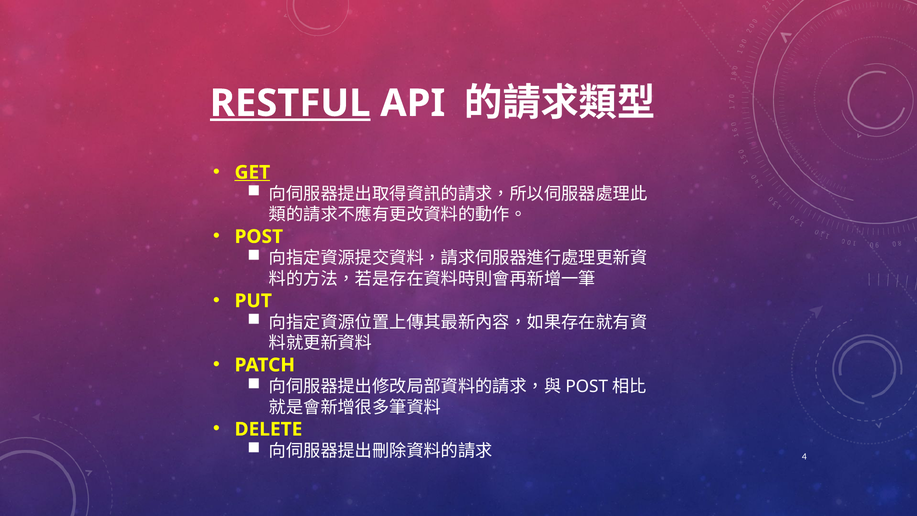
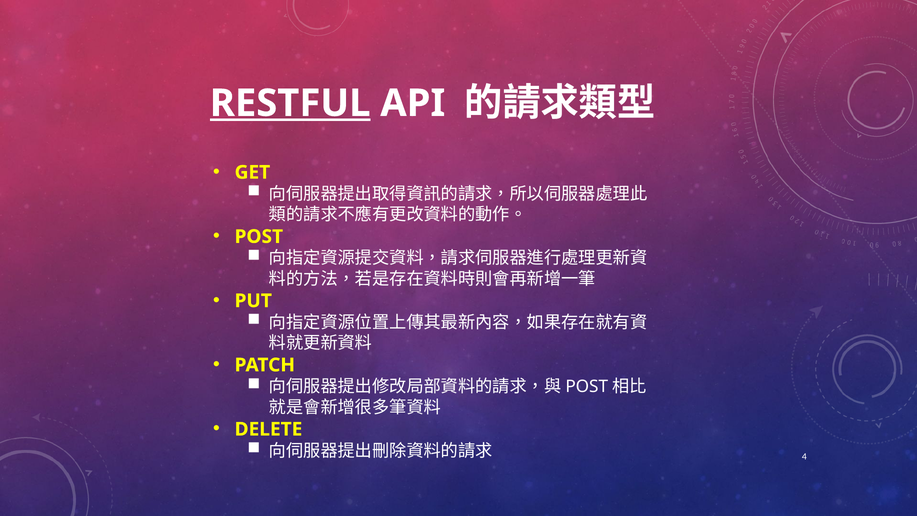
GET underline: present -> none
